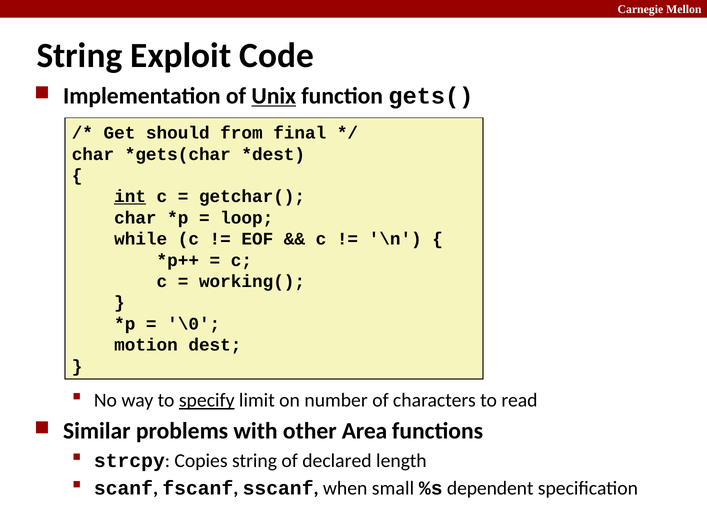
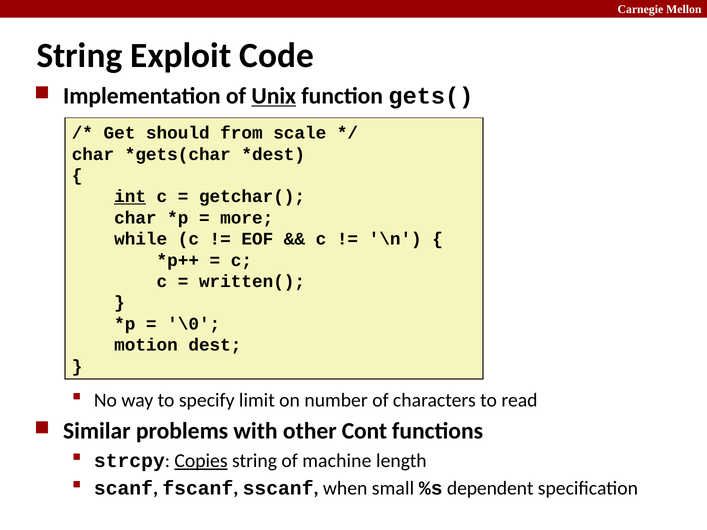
final: final -> scale
loop: loop -> more
working(: working( -> written(
specify underline: present -> none
Area: Area -> Cont
Copies underline: none -> present
declared: declared -> machine
